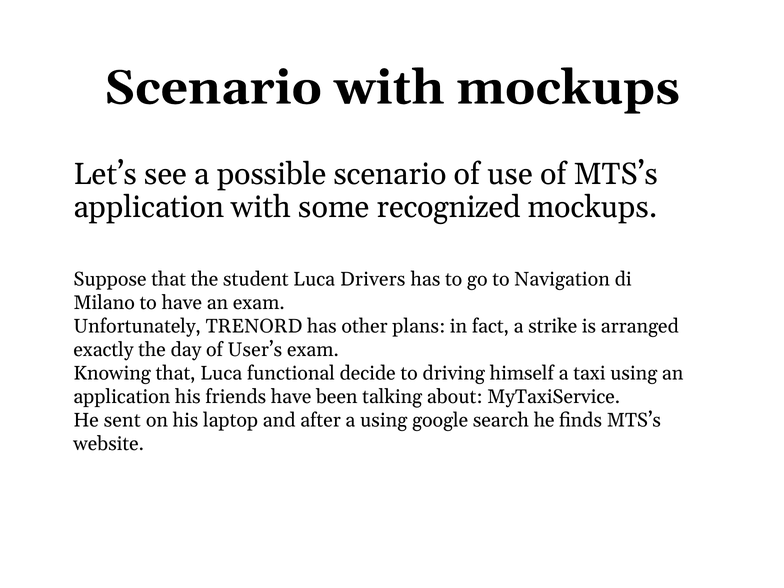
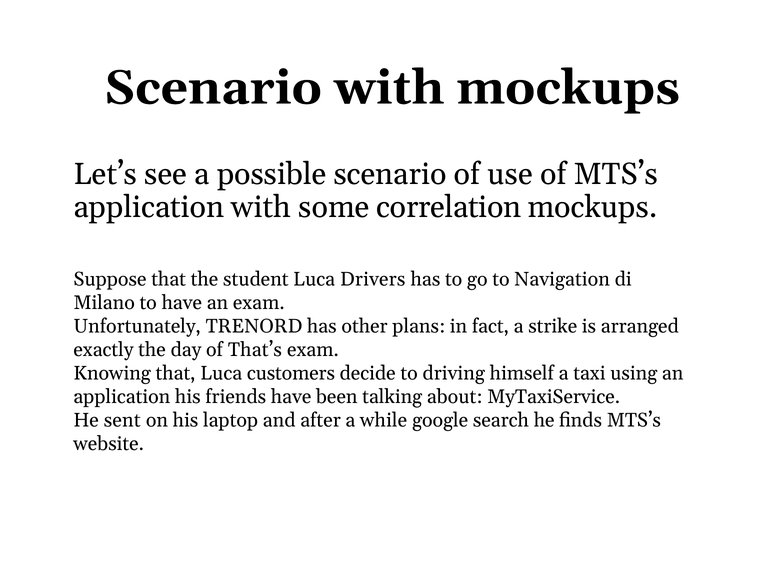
recognized: recognized -> correlation
User’s: User’s -> That’s
functional: functional -> customers
a using: using -> while
